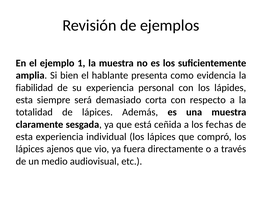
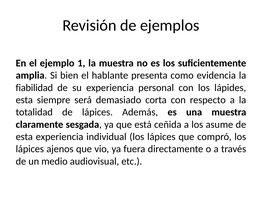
fechas: fechas -> asume
